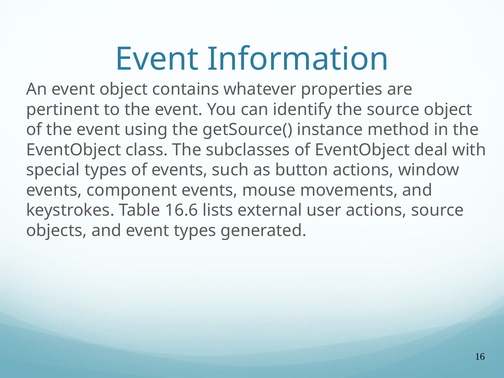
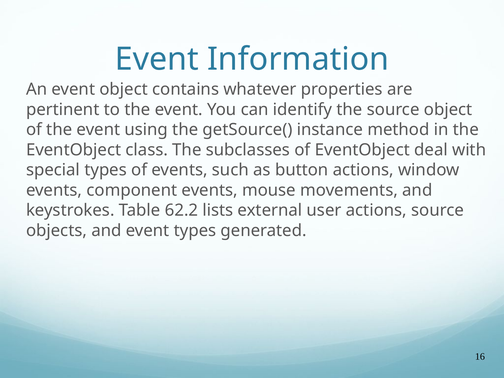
16.6: 16.6 -> 62.2
